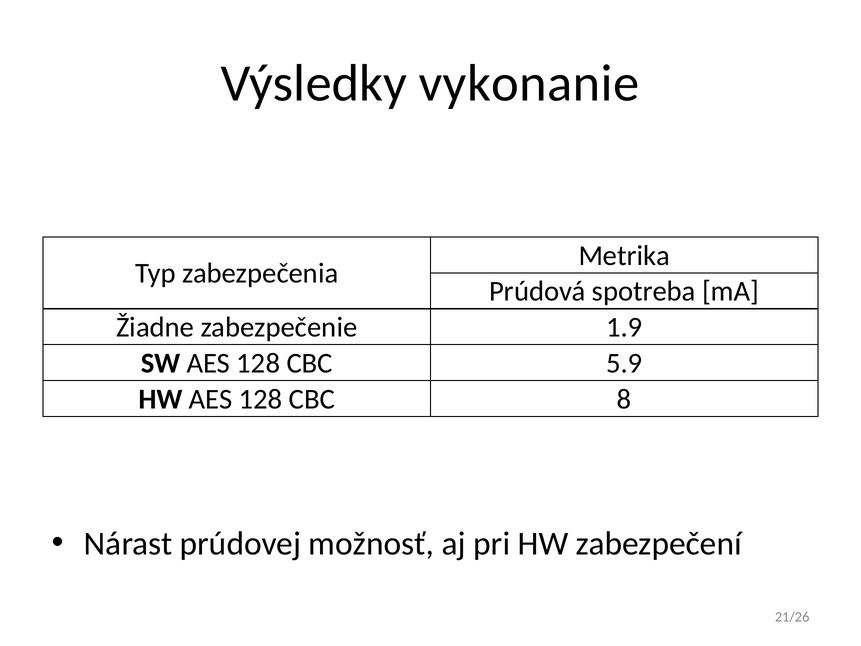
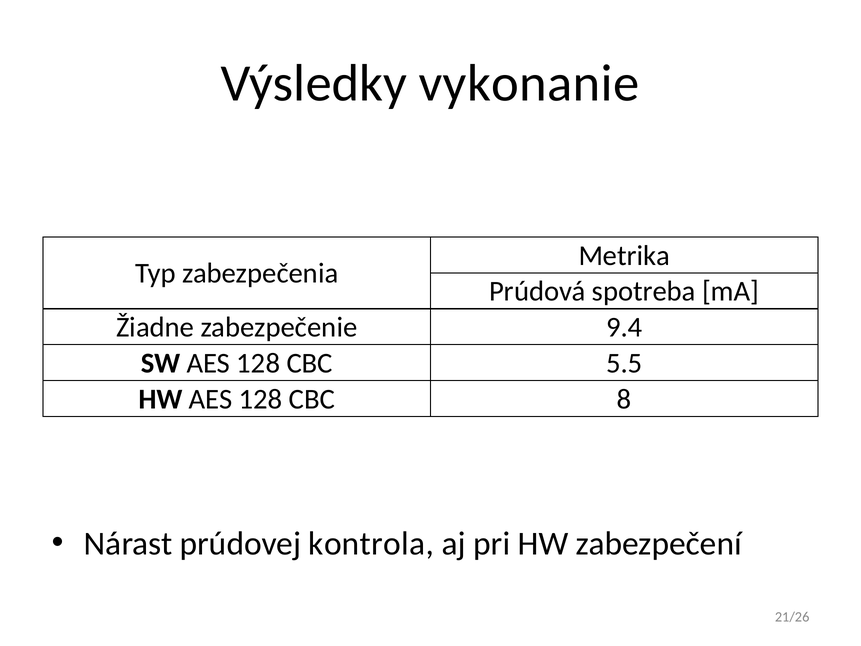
1.9: 1.9 -> 9.4
5.9: 5.9 -> 5.5
možnosť: možnosť -> kontrola
